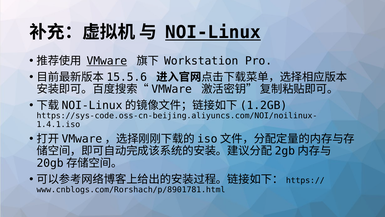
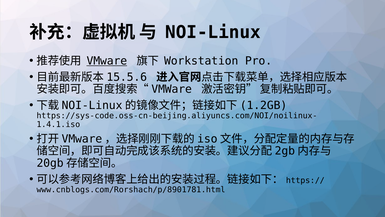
NOI-Linux underline: present -> none
